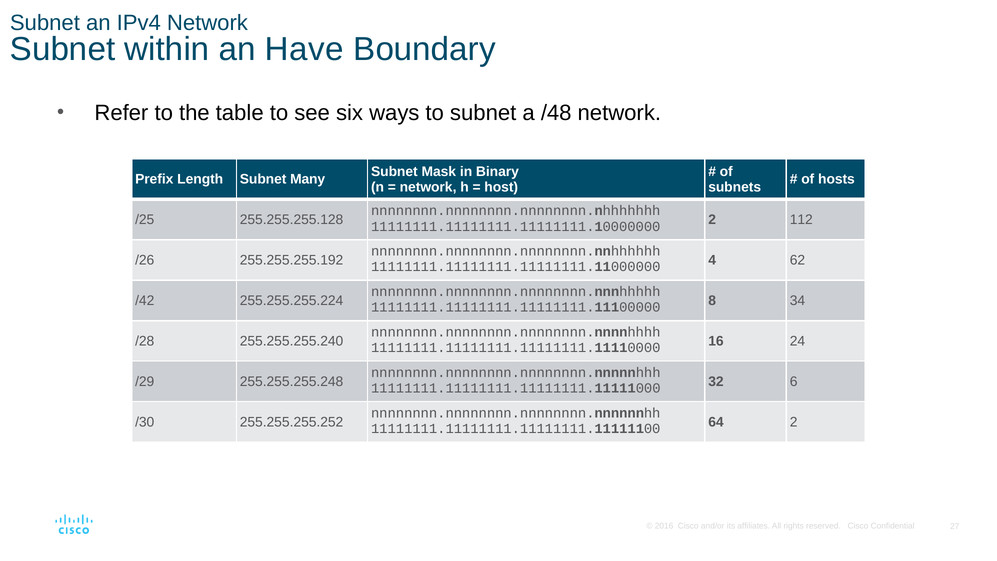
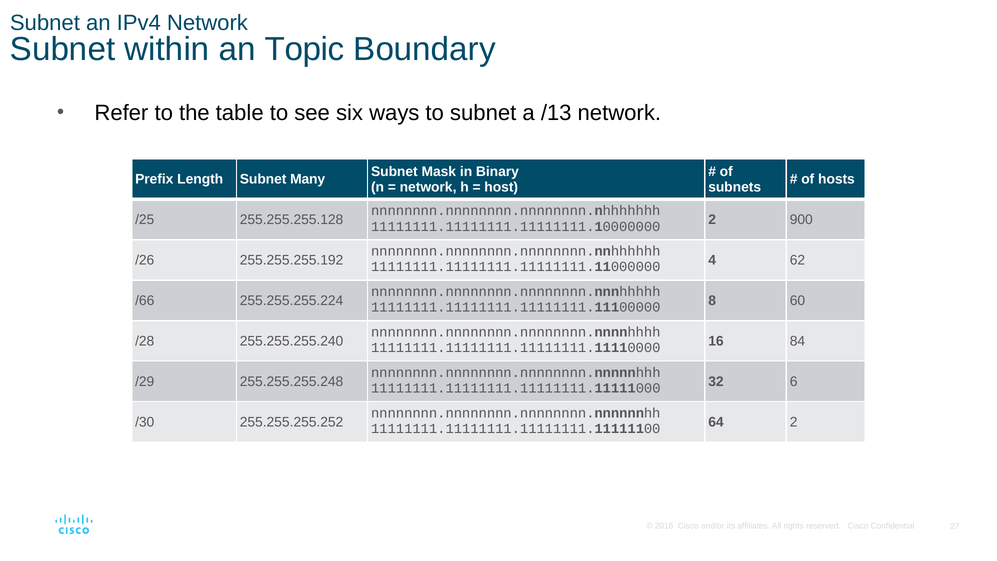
Have: Have -> Topic
/48: /48 -> /13
112: 112 -> 900
/42: /42 -> /66
34: 34 -> 60
24: 24 -> 84
